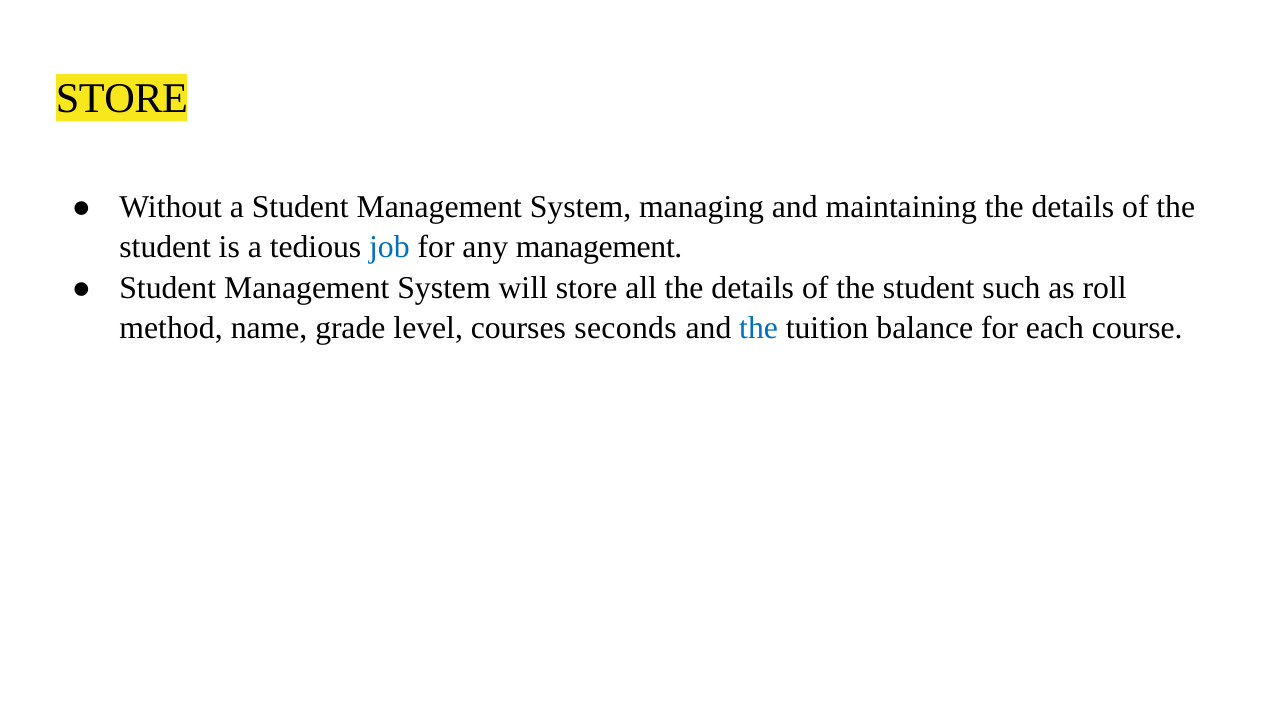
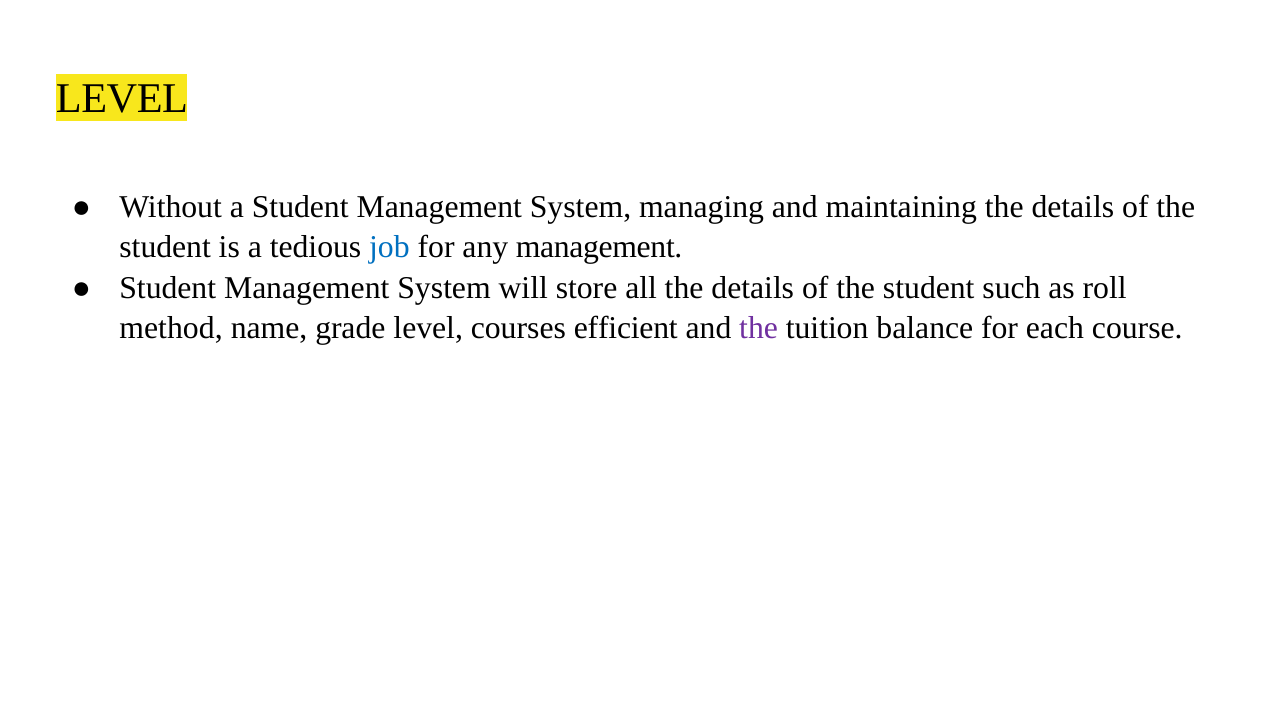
STORE at (122, 98): STORE -> LEVEL
seconds: seconds -> efficient
the at (759, 328) colour: blue -> purple
